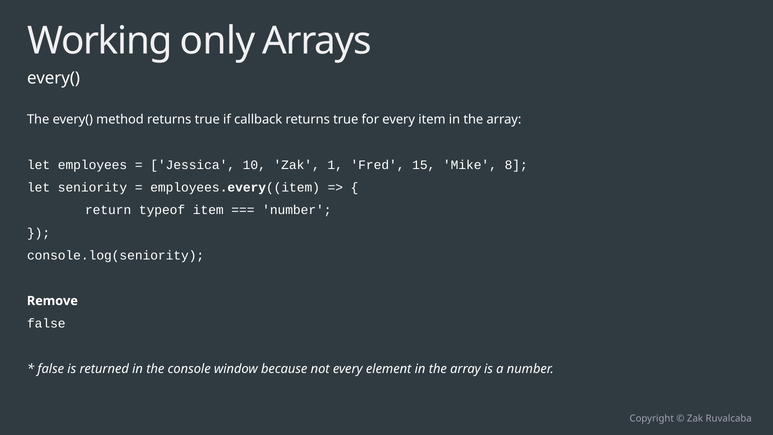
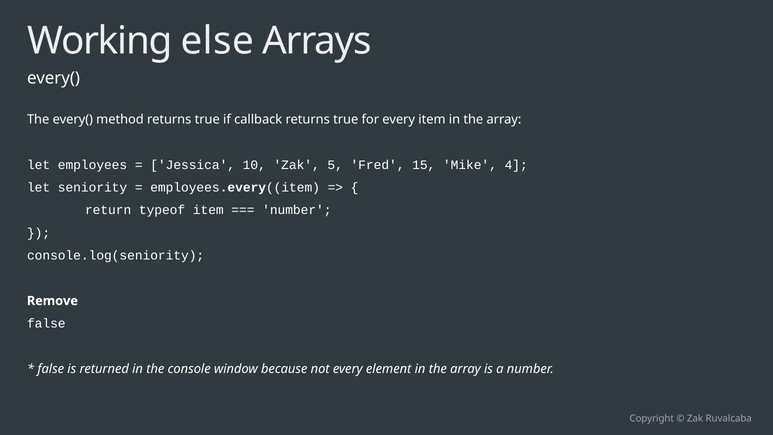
only: only -> else
1: 1 -> 5
8: 8 -> 4
